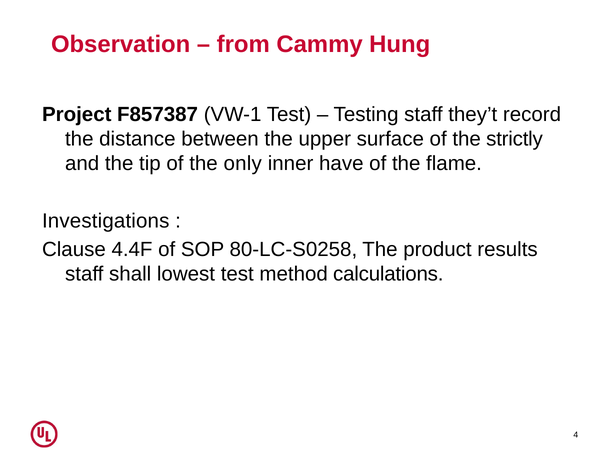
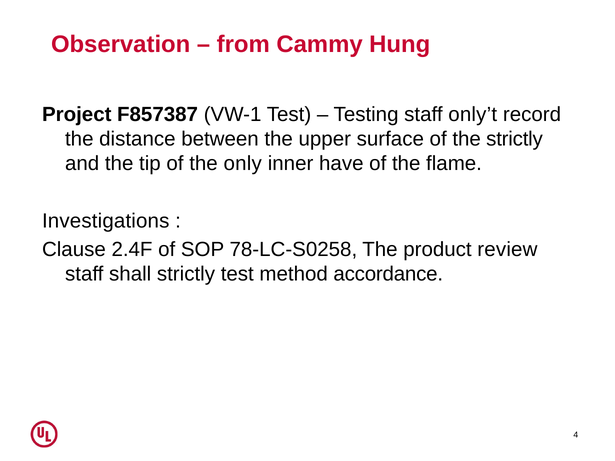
they’t: they’t -> only’t
4.4F: 4.4F -> 2.4F
80-LC-S0258: 80-LC-S0258 -> 78-LC-S0258
results: results -> review
shall lowest: lowest -> strictly
calculations: calculations -> accordance
